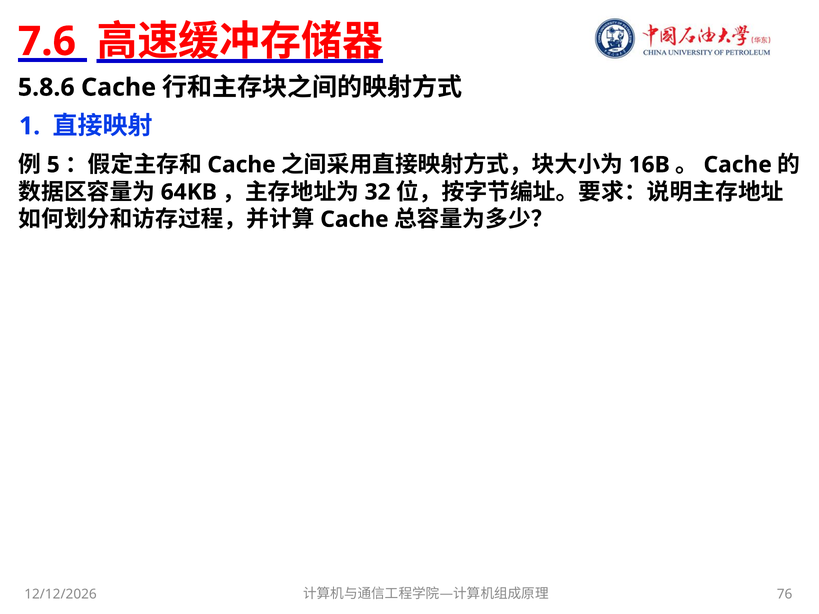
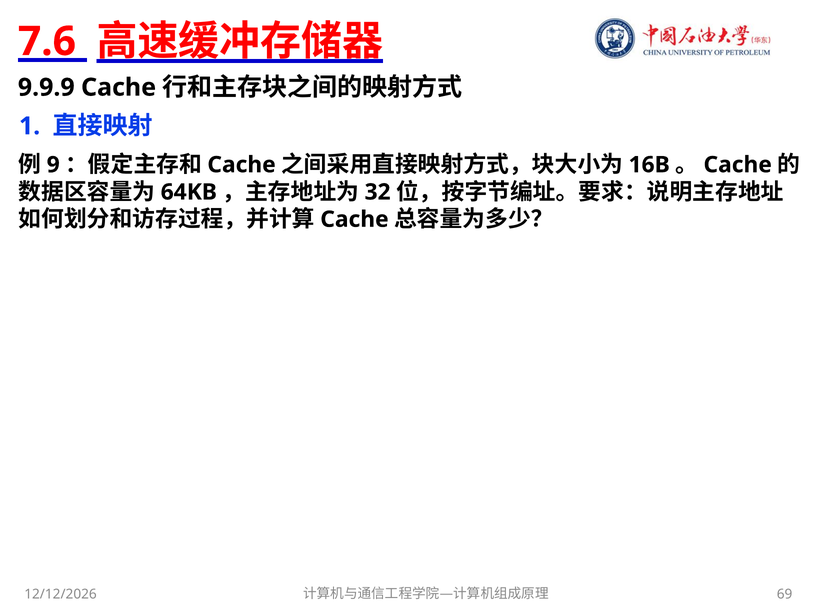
5.8.6: 5.8.6 -> 9.9.9
5: 5 -> 9
76: 76 -> 69
